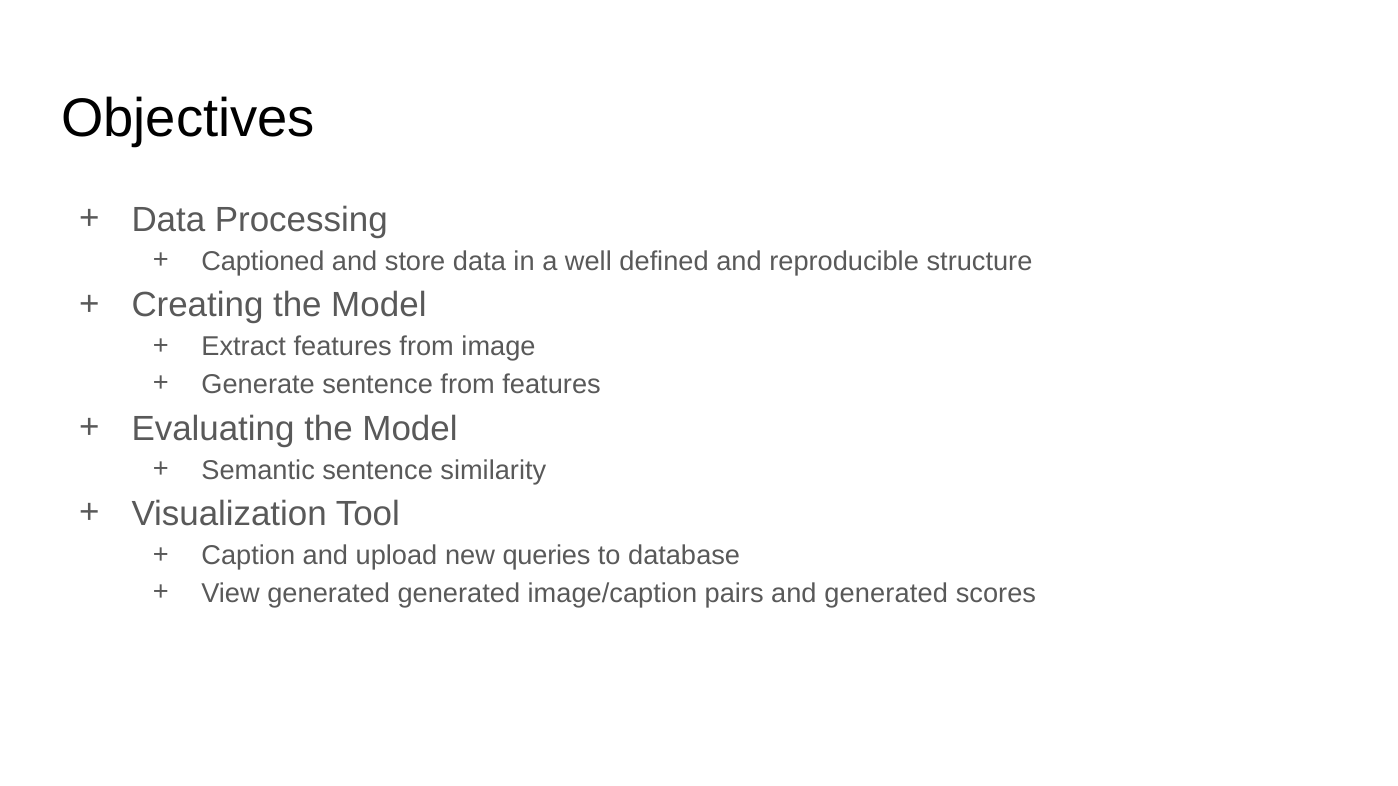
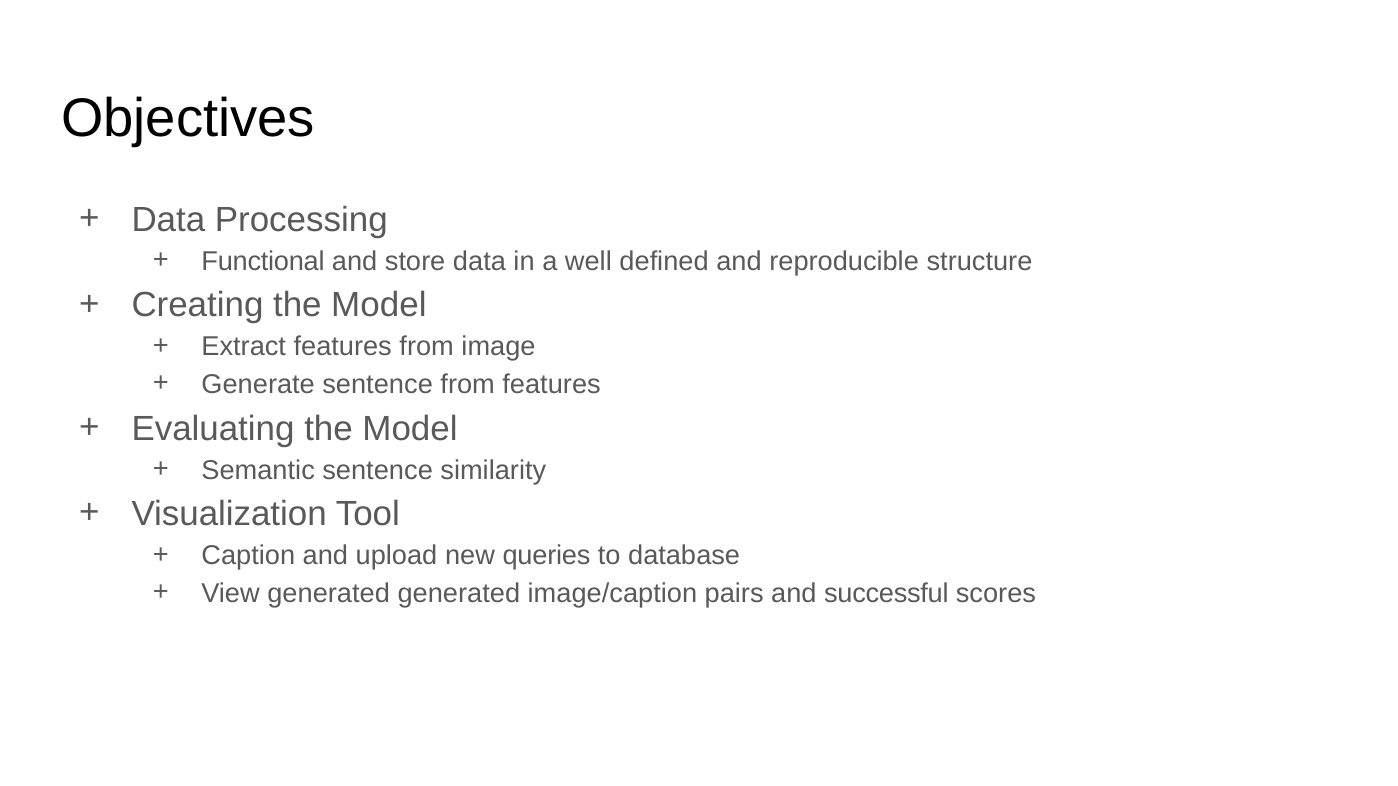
Captioned: Captioned -> Functional
and generated: generated -> successful
